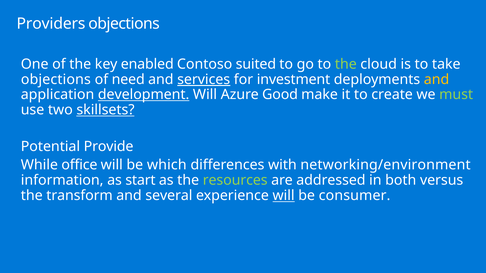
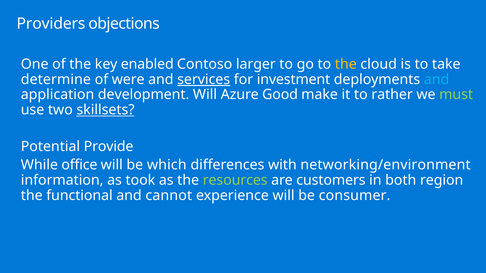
suited: suited -> larger
the at (346, 64) colour: light green -> yellow
objections at (56, 79): objections -> determine
need: need -> were
and at (437, 79) colour: yellow -> light blue
development underline: present -> none
create: create -> rather
start: start -> took
addressed: addressed -> customers
versus: versus -> region
transform: transform -> functional
several: several -> cannot
will at (284, 196) underline: present -> none
